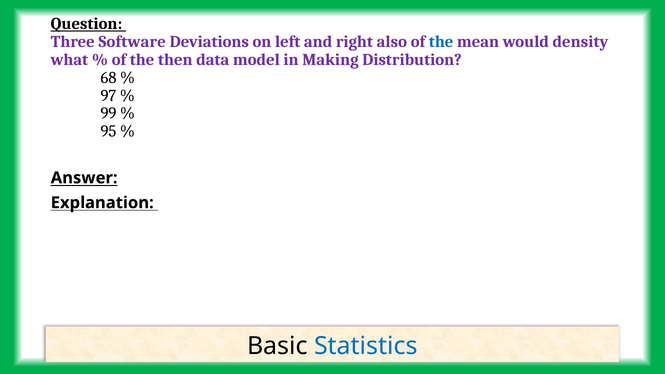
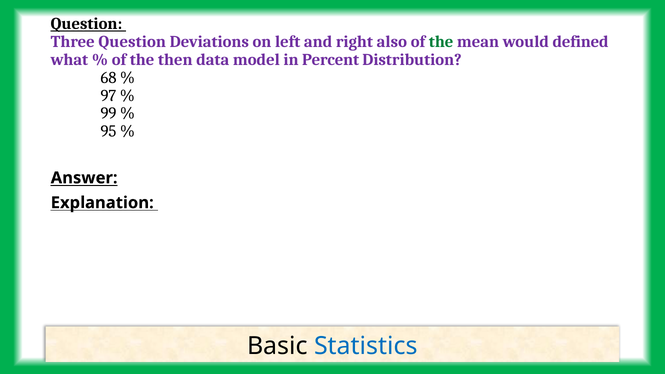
Three Software: Software -> Question
the at (441, 42) colour: blue -> green
density: density -> defined
Making: Making -> Percent
